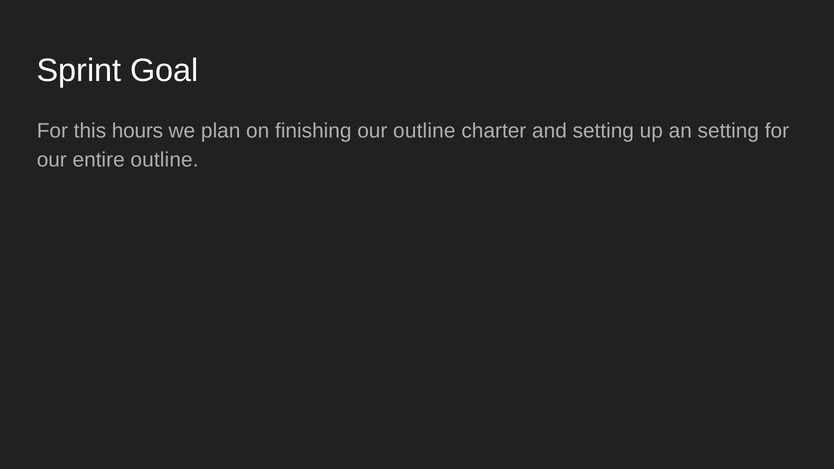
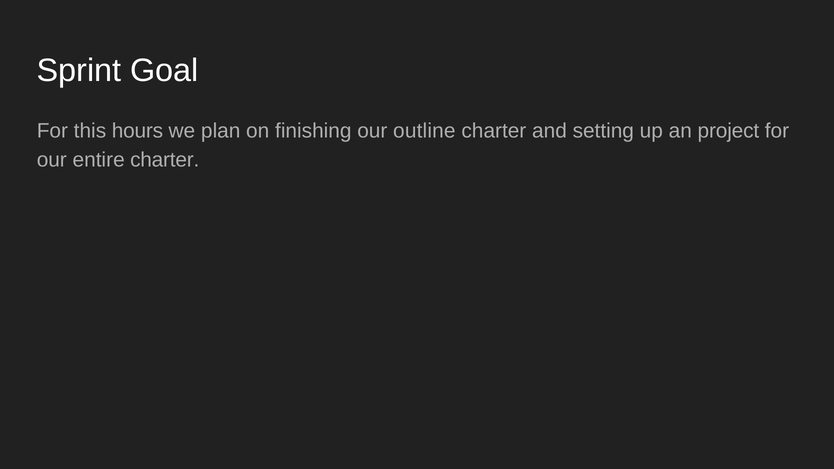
an setting: setting -> project
entire outline: outline -> charter
